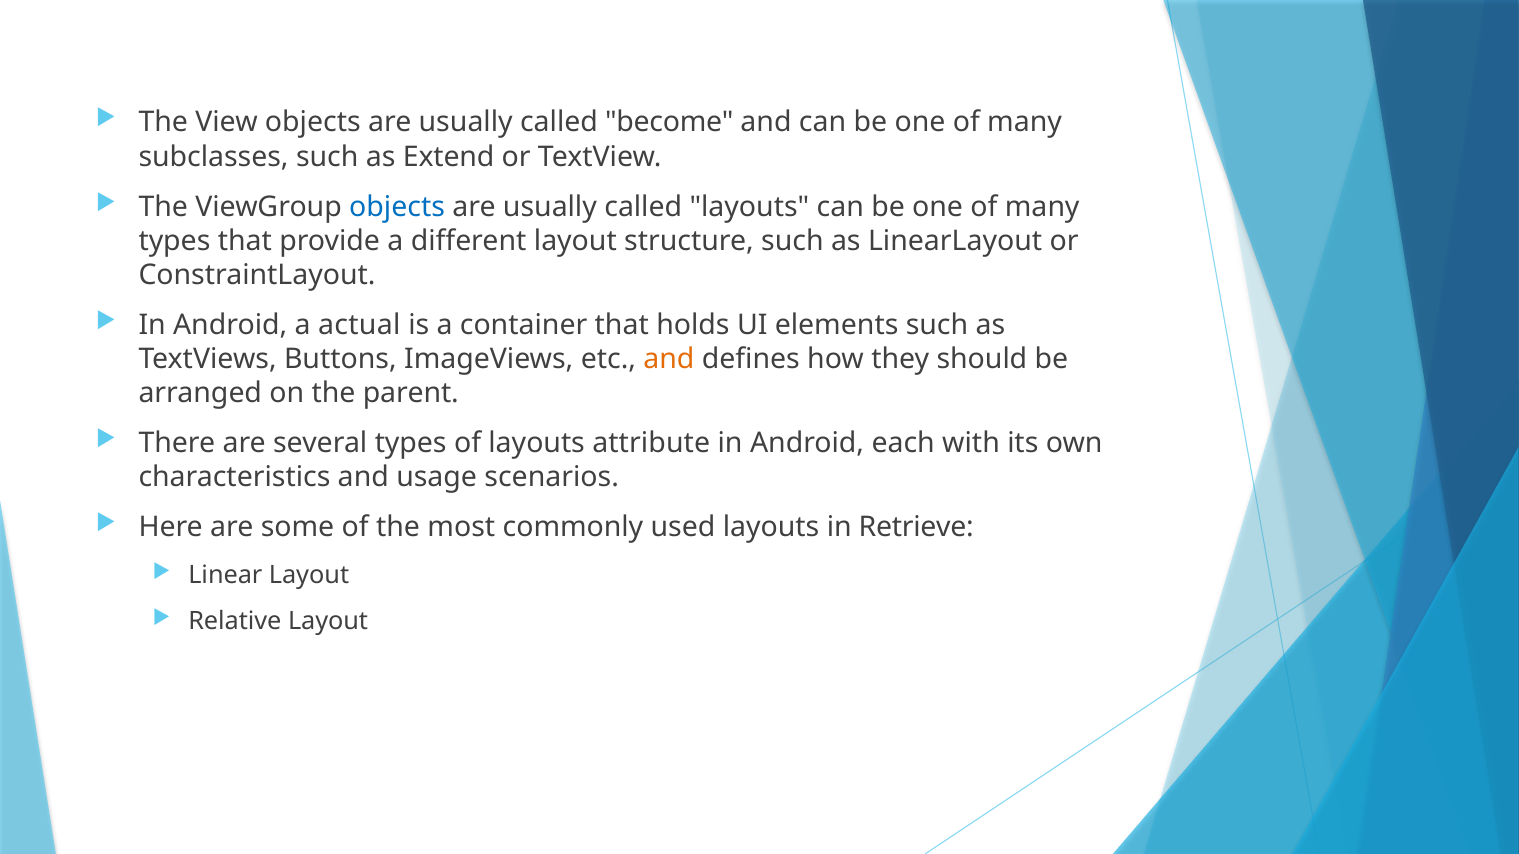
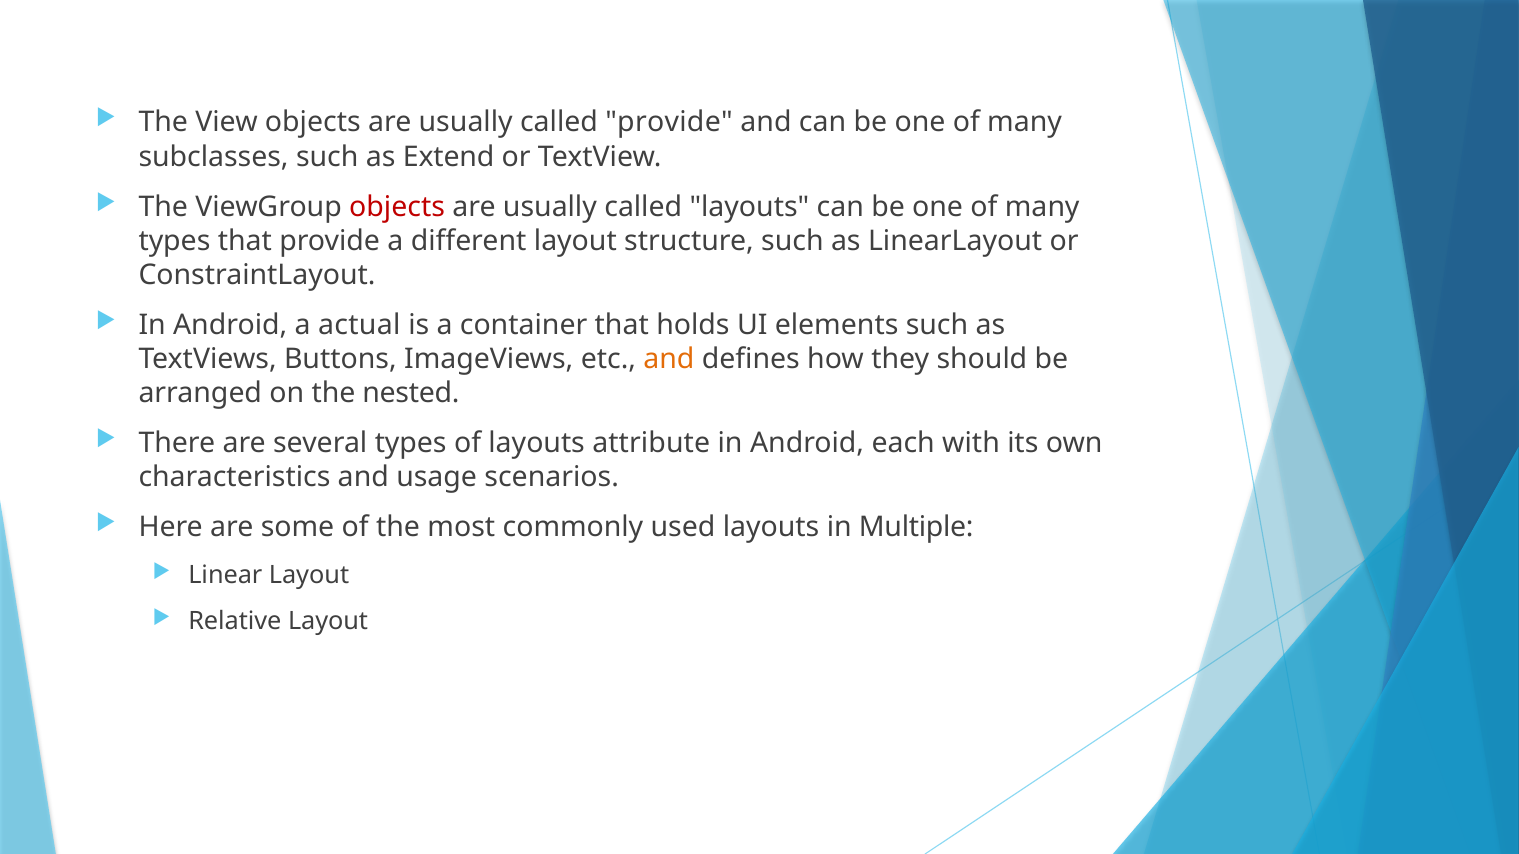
called become: become -> provide
objects at (397, 207) colour: blue -> red
parent: parent -> nested
Retrieve: Retrieve -> Multiple
